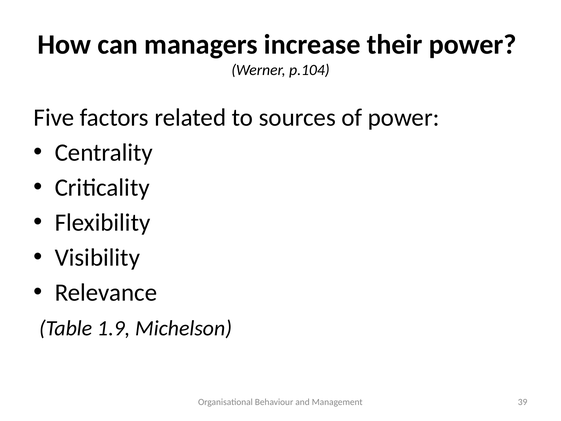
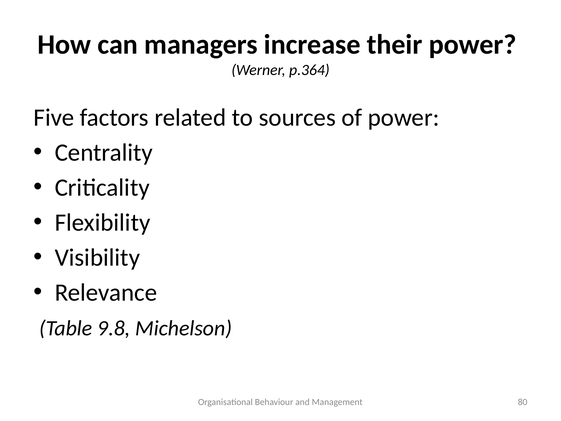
p.104: p.104 -> p.364
1.9: 1.9 -> 9.8
39: 39 -> 80
